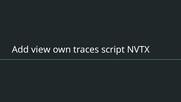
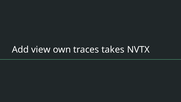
script: script -> takes
